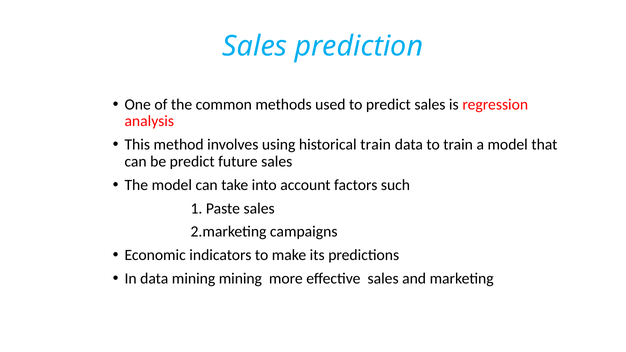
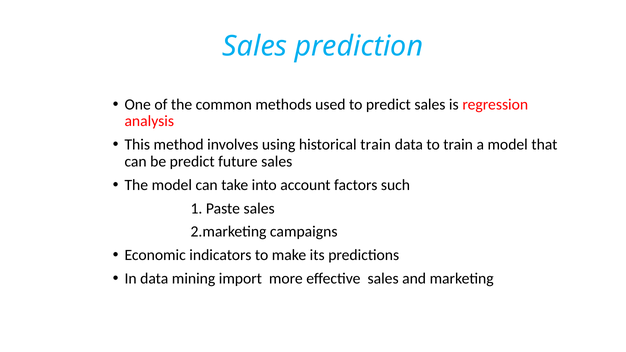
mining mining: mining -> import
